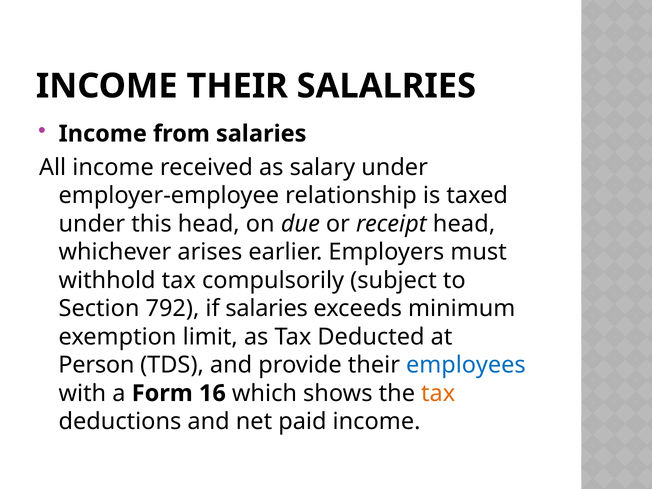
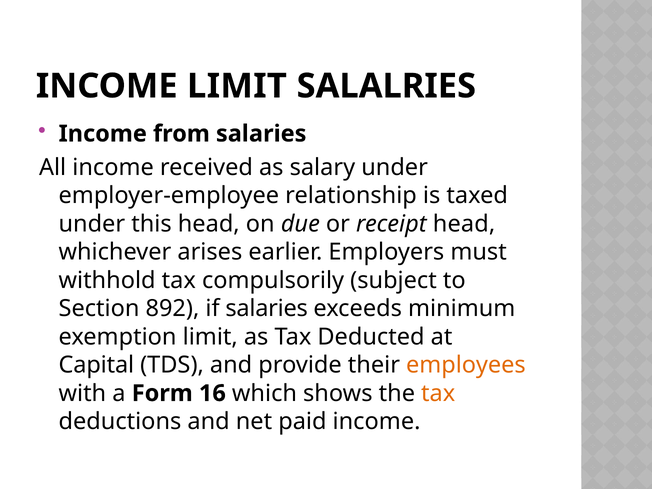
INCOME THEIR: THEIR -> LIMIT
792: 792 -> 892
Person: Person -> Capital
employees colour: blue -> orange
